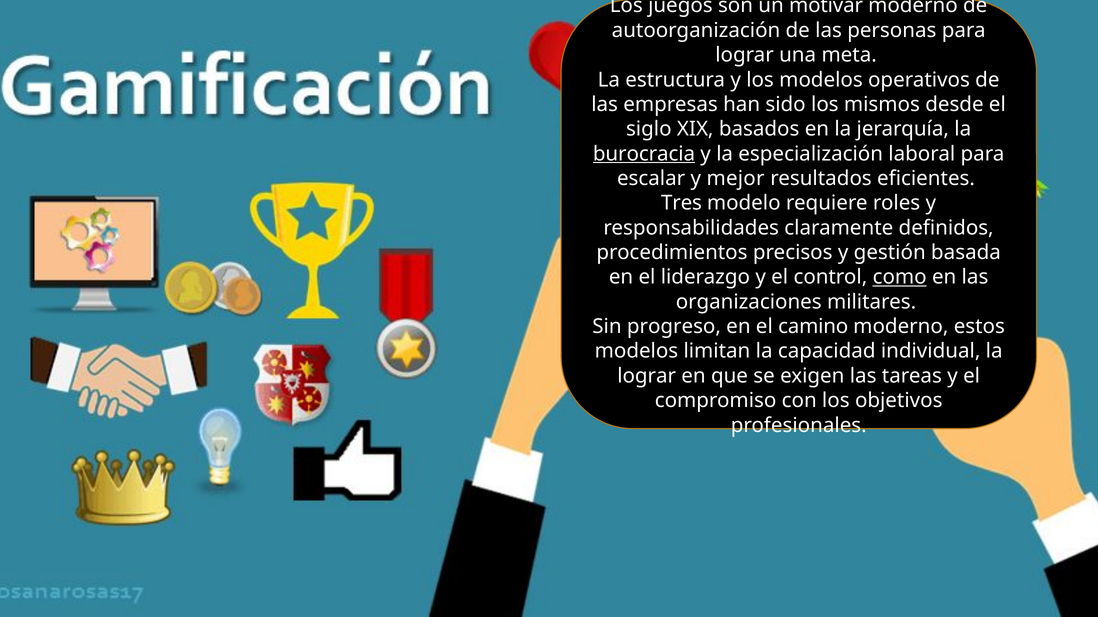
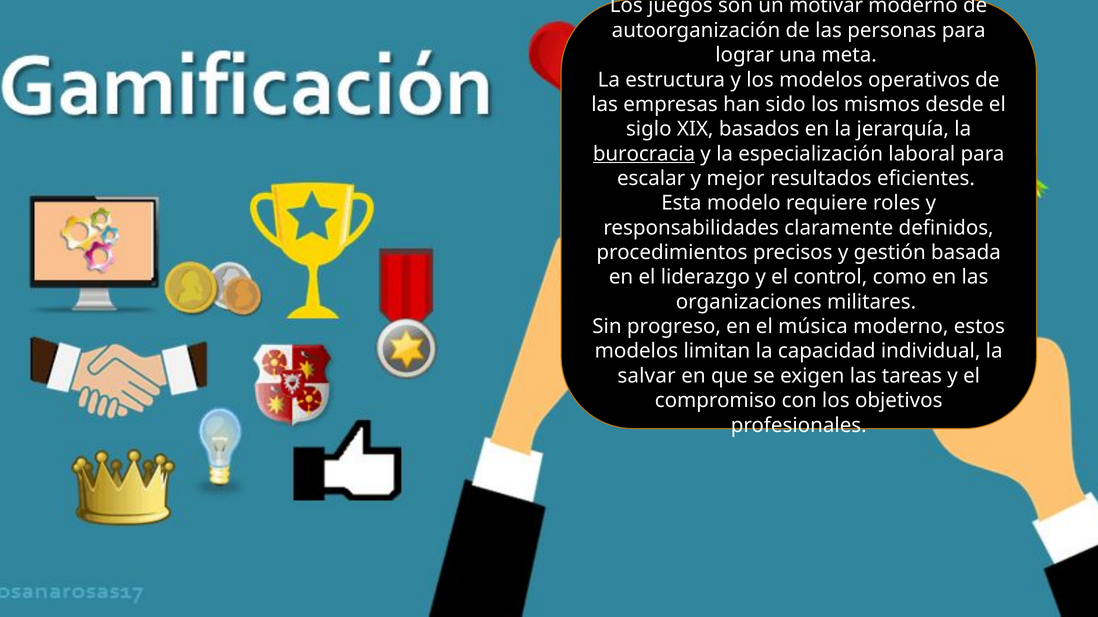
Tres: Tres -> Esta
como underline: present -> none
camino: camino -> música
lograr at (647, 376): lograr -> salvar
